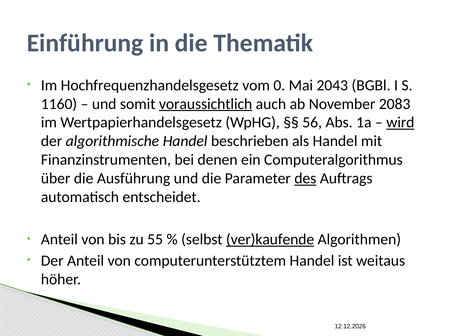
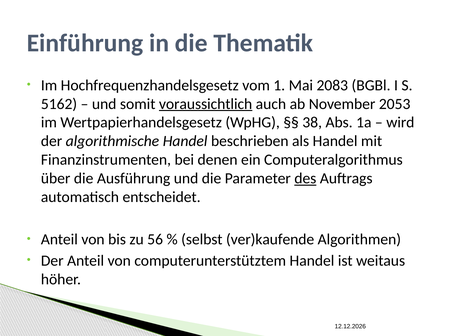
0: 0 -> 1
2043: 2043 -> 2083
1160: 1160 -> 5162
2083: 2083 -> 2053
56: 56 -> 38
wird underline: present -> none
55: 55 -> 56
ver)kaufende underline: present -> none
